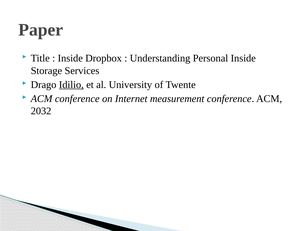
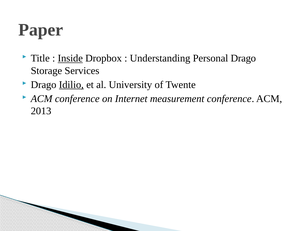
Inside at (70, 58) underline: none -> present
Personal Inside: Inside -> Drago
2032: 2032 -> 2013
